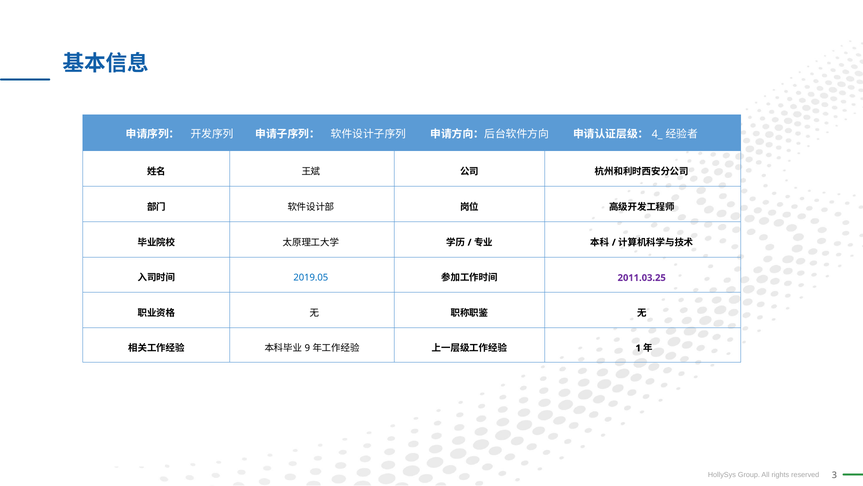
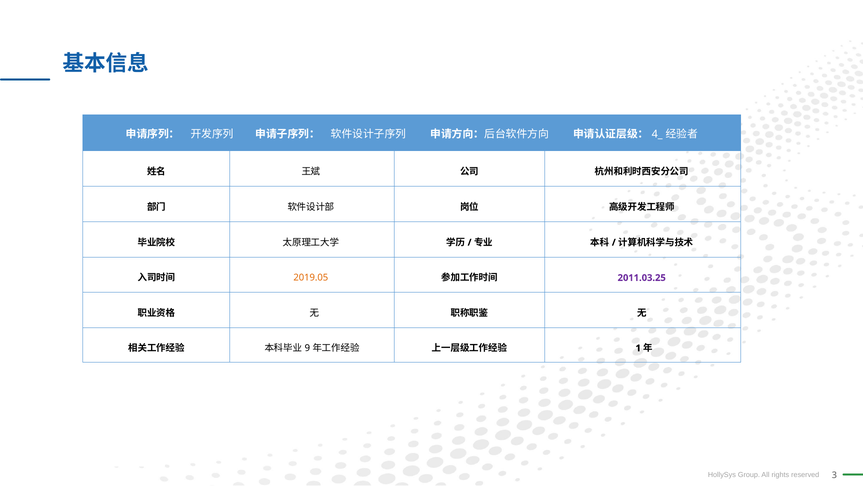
2019.05 colour: blue -> orange
